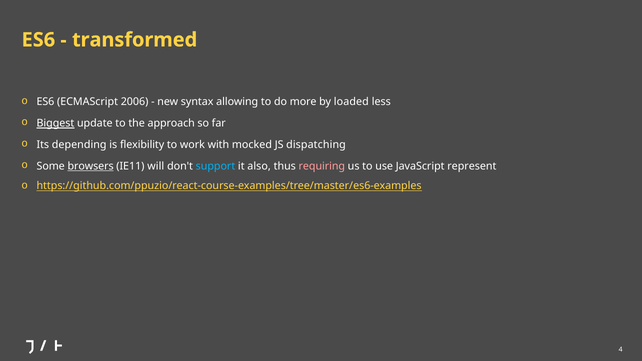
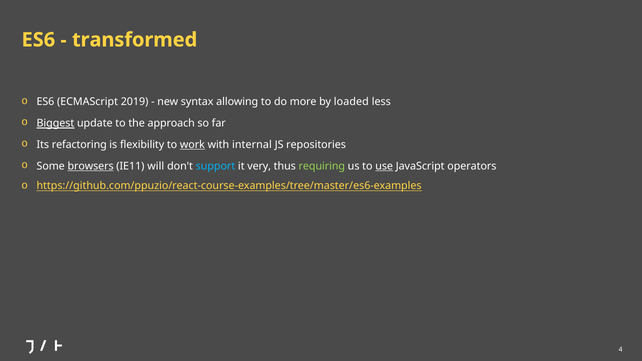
2006: 2006 -> 2019
depending: depending -> refactoring
work underline: none -> present
mocked: mocked -> internal
dispatching: dispatching -> repositories
also: also -> very
requiring colour: pink -> light green
use underline: none -> present
represent: represent -> operators
